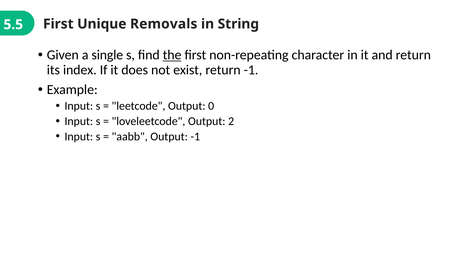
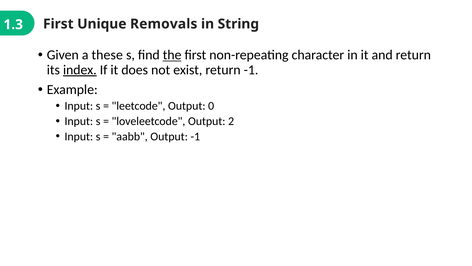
5.5: 5.5 -> 1.3
single: single -> these
index underline: none -> present
